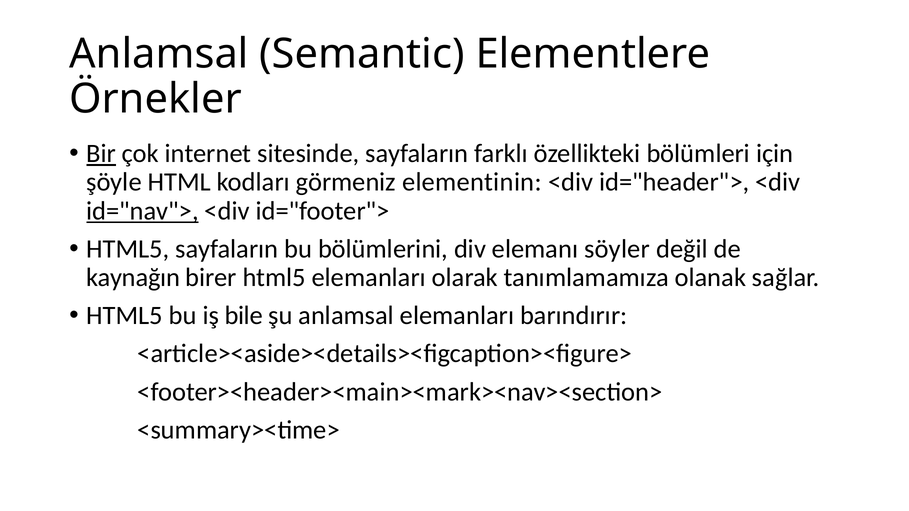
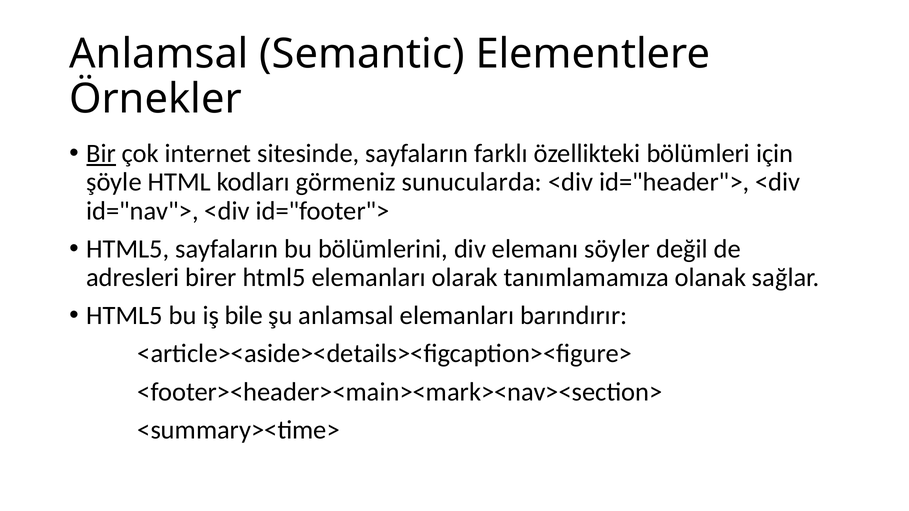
elementinin: elementinin -> sunucularda
id="nav"> underline: present -> none
kaynağın: kaynağın -> adresleri
